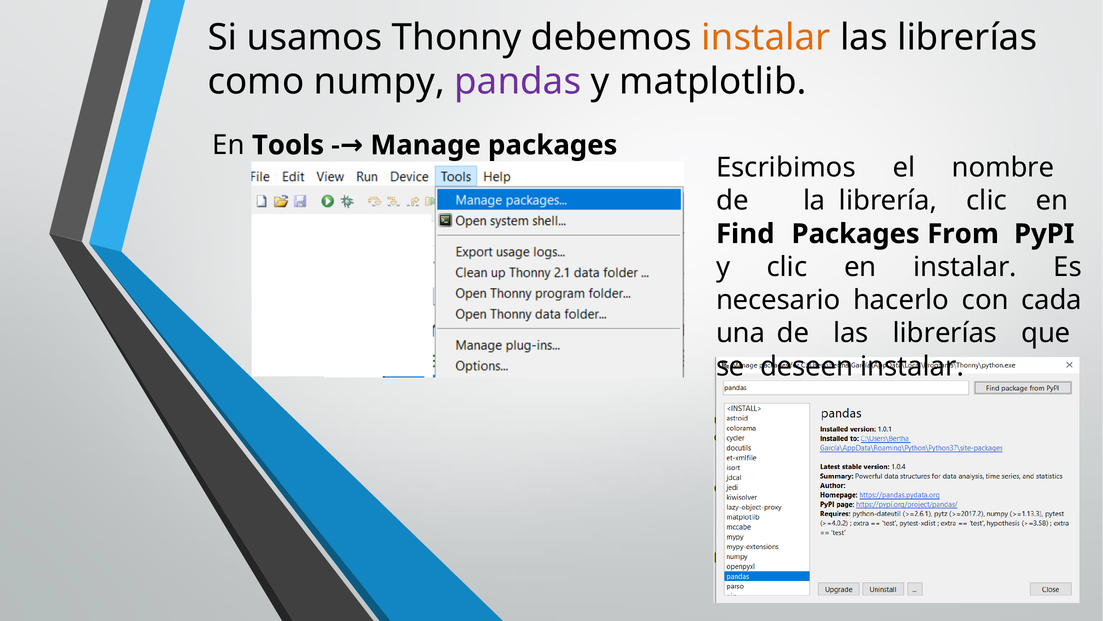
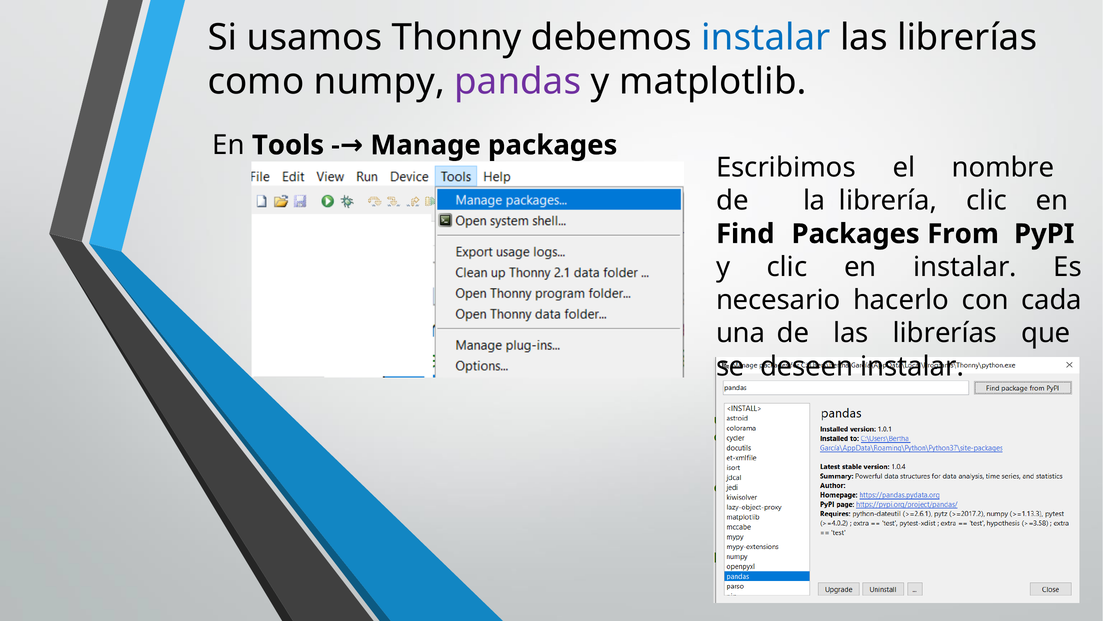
instalar at (766, 37) colour: orange -> blue
